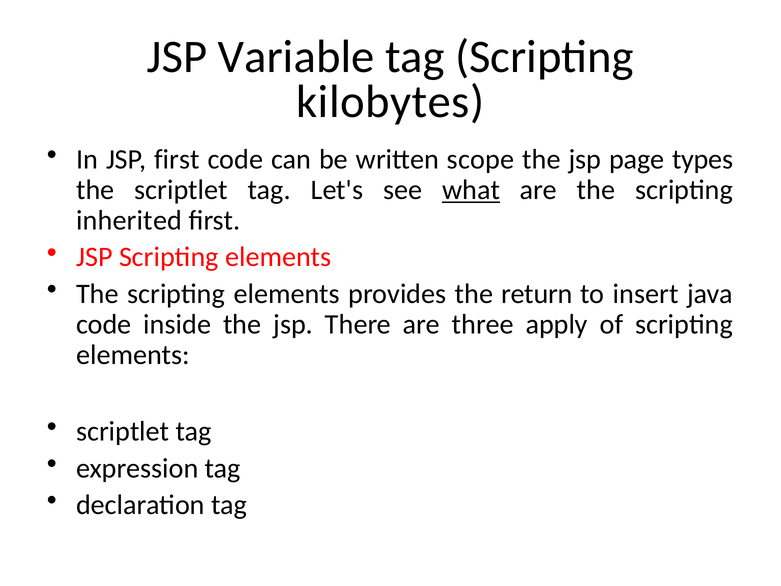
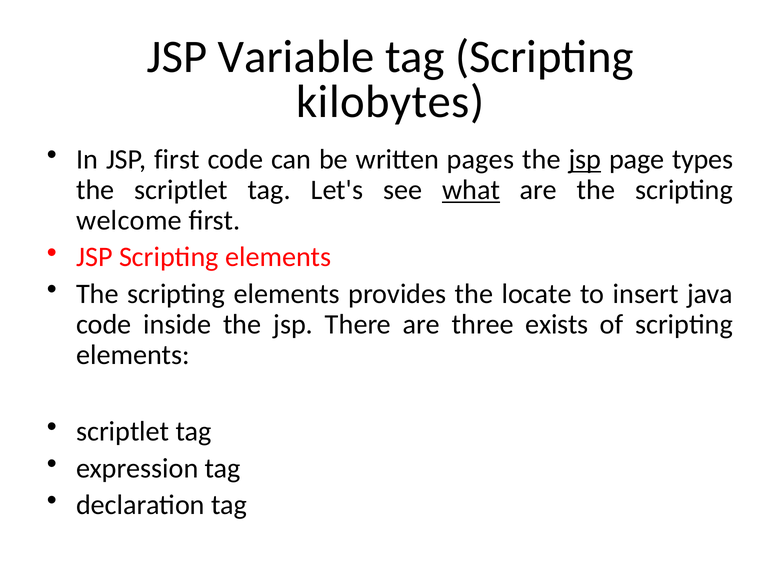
scope: scope -> pages
jsp at (585, 159) underline: none -> present
inherited: inherited -> welcome
return: return -> locate
apply: apply -> exists
